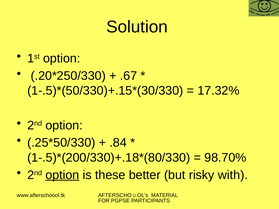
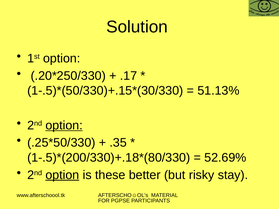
.67: .67 -> .17
17.32%: 17.32% -> 51.13%
option at (64, 126) underline: none -> present
.84: .84 -> .35
98.70%: 98.70% -> 52.69%
with: with -> stay
